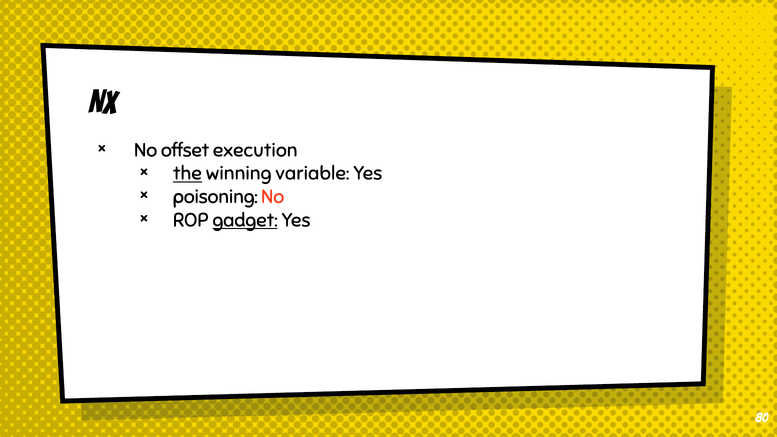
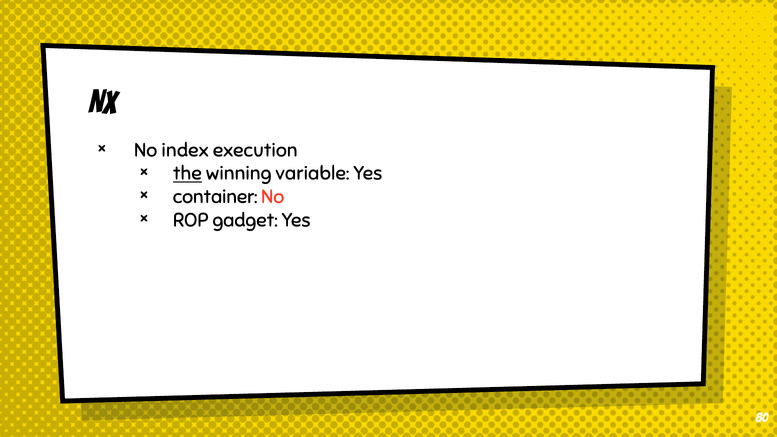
offset: offset -> index
poisoning: poisoning -> container
gadget underline: present -> none
